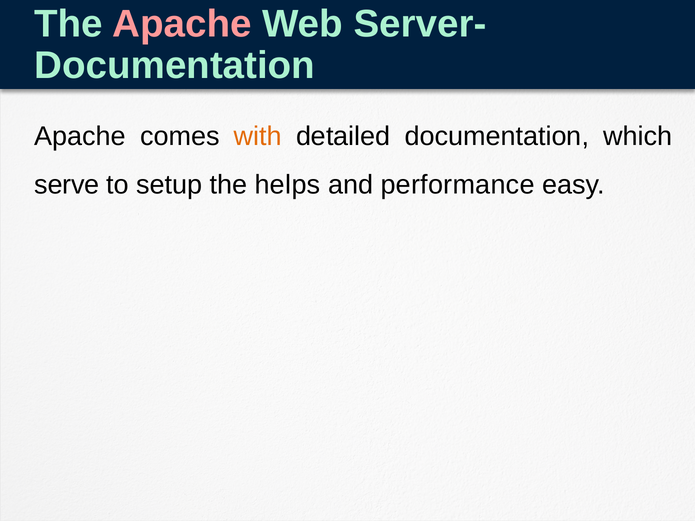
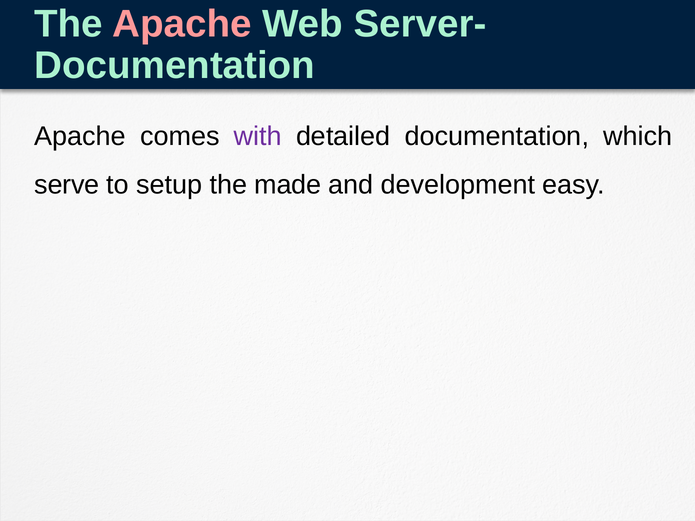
with colour: orange -> purple
helps: helps -> made
performance: performance -> development
